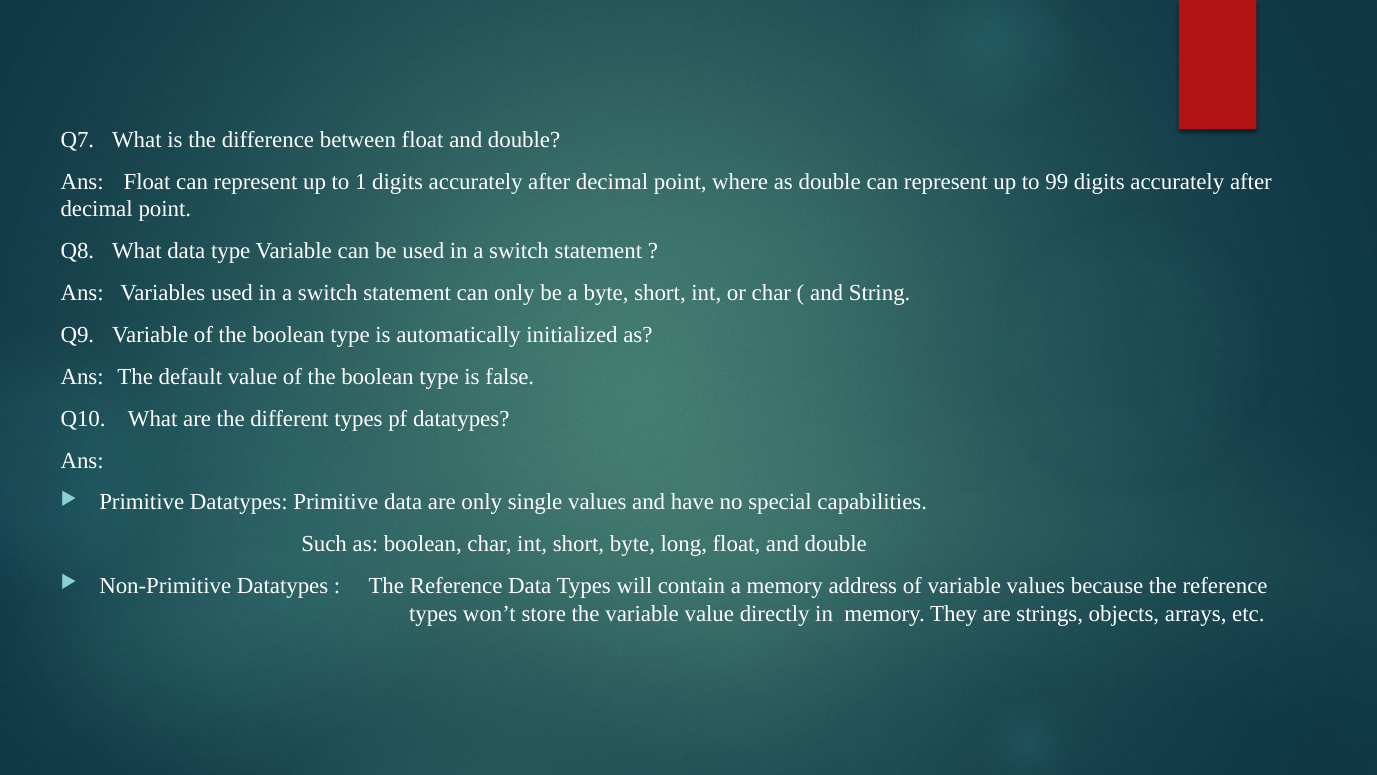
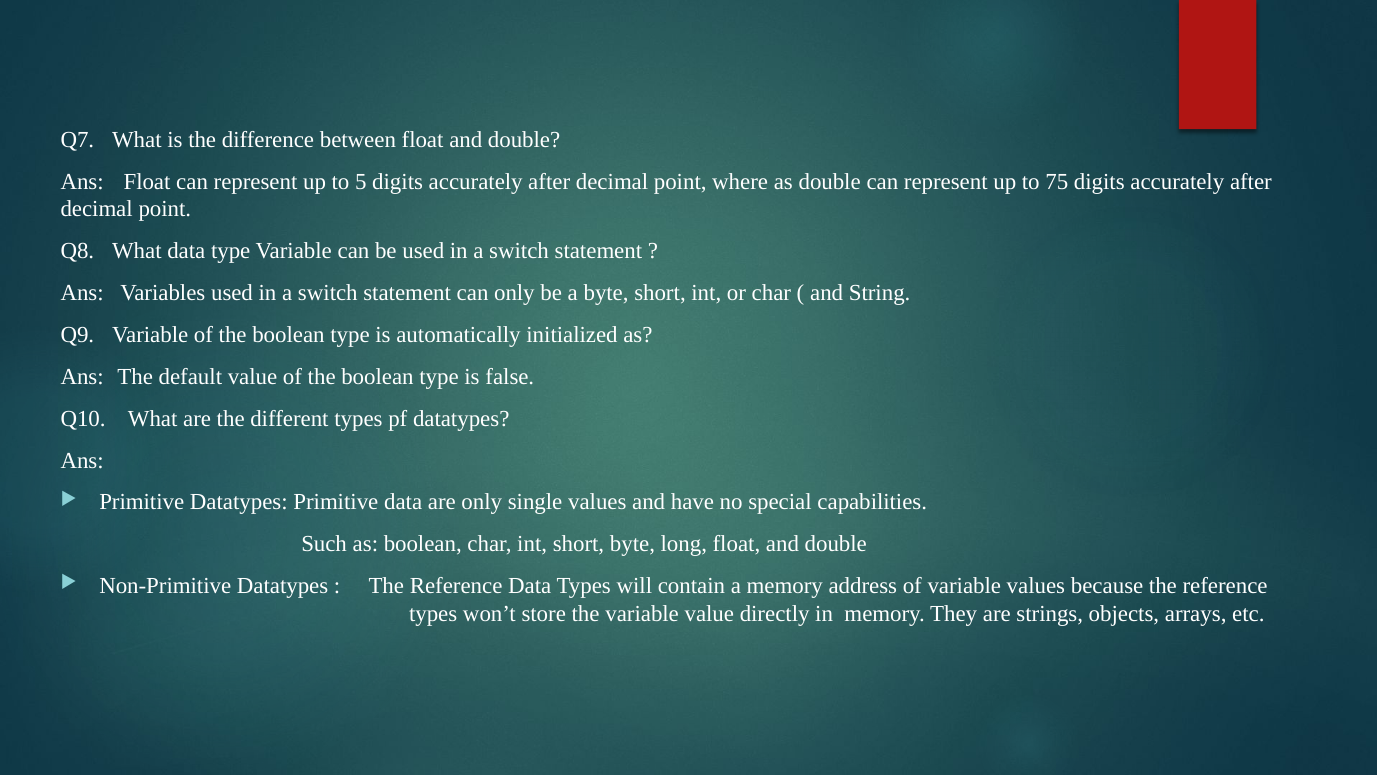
1: 1 -> 5
99: 99 -> 75
